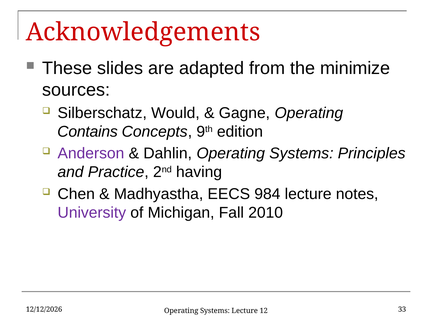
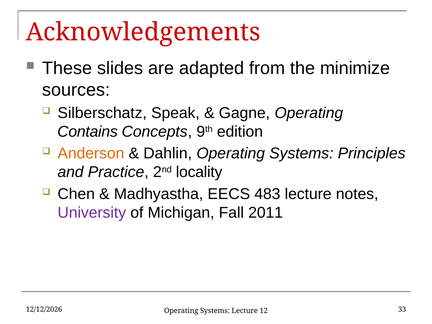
Would: Would -> Speak
Anderson colour: purple -> orange
having: having -> locality
984: 984 -> 483
2010: 2010 -> 2011
